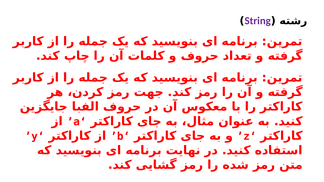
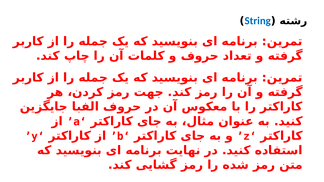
String colour: purple -> blue
